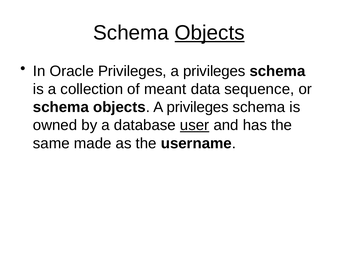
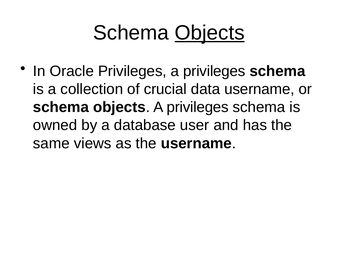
meant: meant -> crucial
data sequence: sequence -> username
user underline: present -> none
made: made -> views
